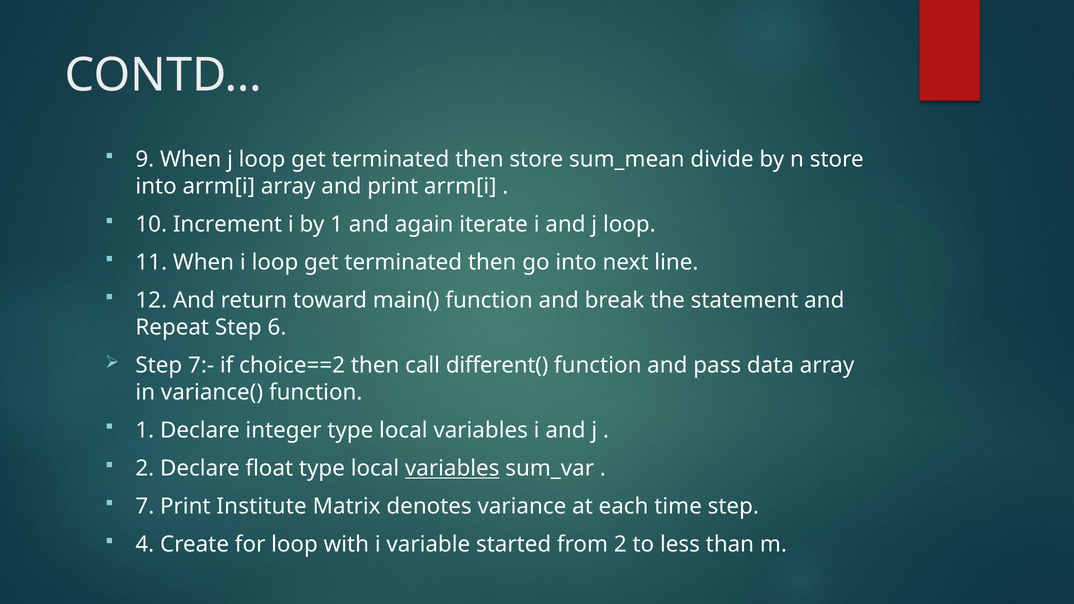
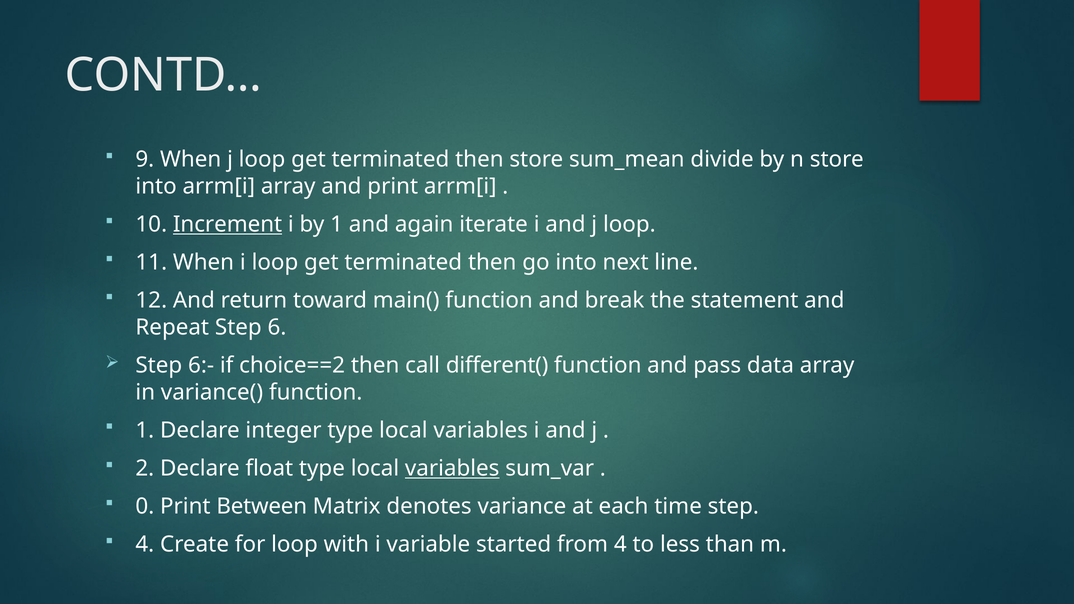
Increment underline: none -> present
7:-: 7:- -> 6:-
7: 7 -> 0
Institute: Institute -> Between
from 2: 2 -> 4
